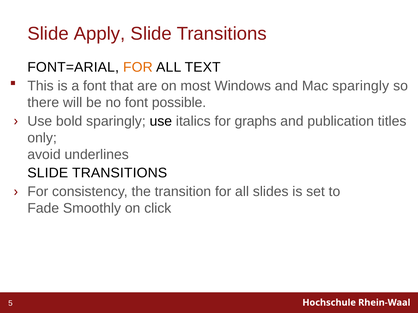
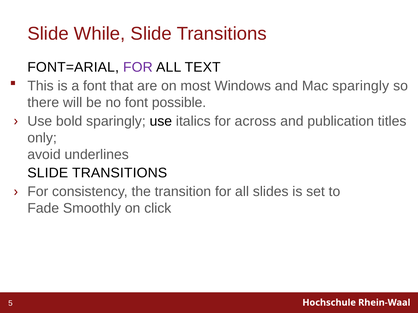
Apply: Apply -> While
FOR at (138, 67) colour: orange -> purple
graphs: graphs -> across
